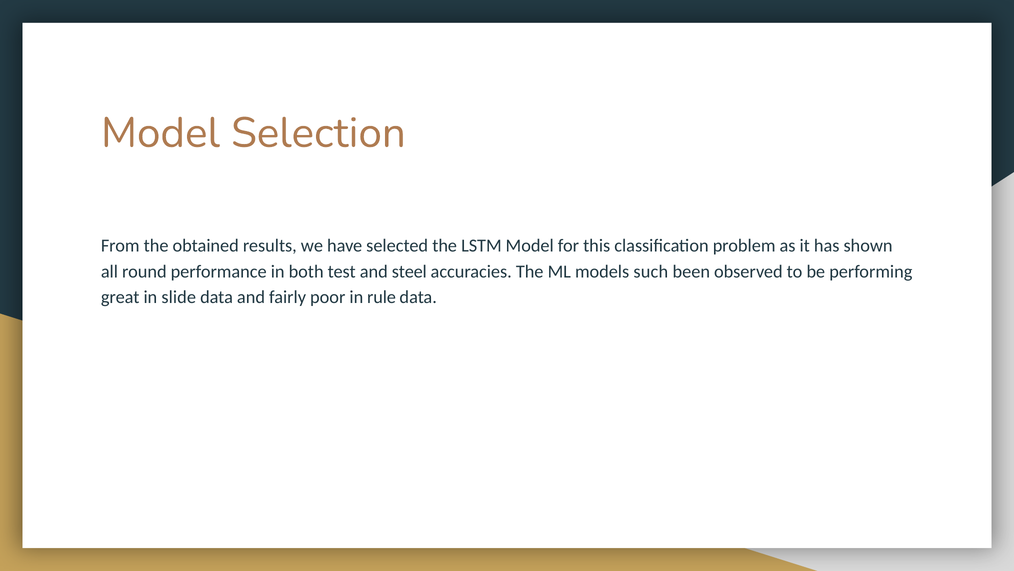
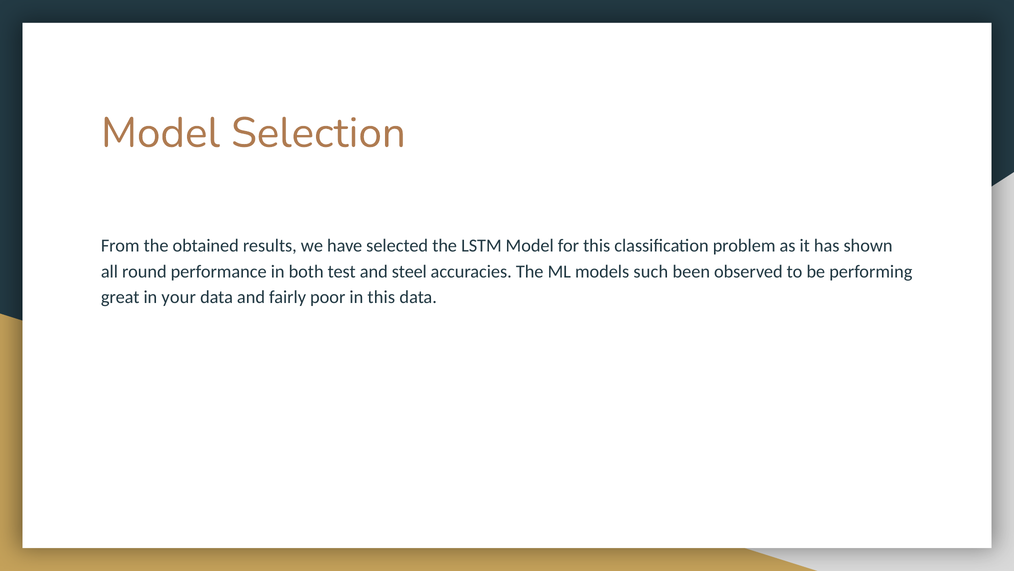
slide: slide -> your
in rule: rule -> this
